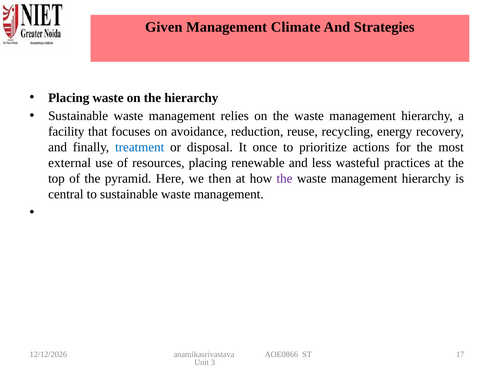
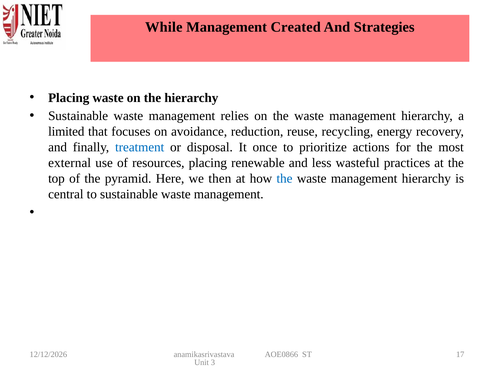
Given: Given -> While
Climate: Climate -> Created
facility: facility -> limited
the at (284, 178) colour: purple -> blue
